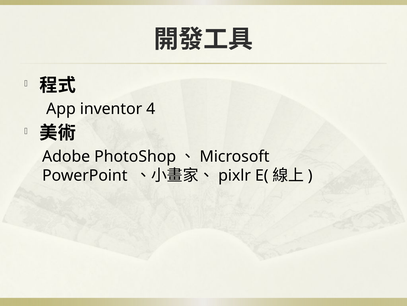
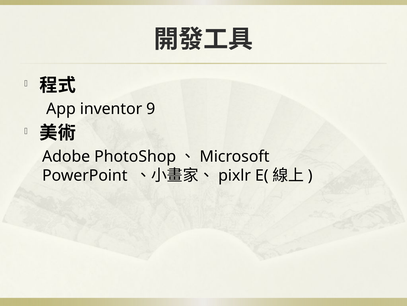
4: 4 -> 9
